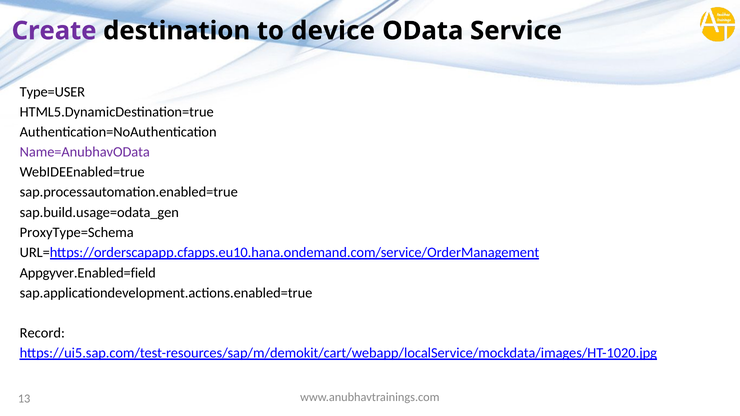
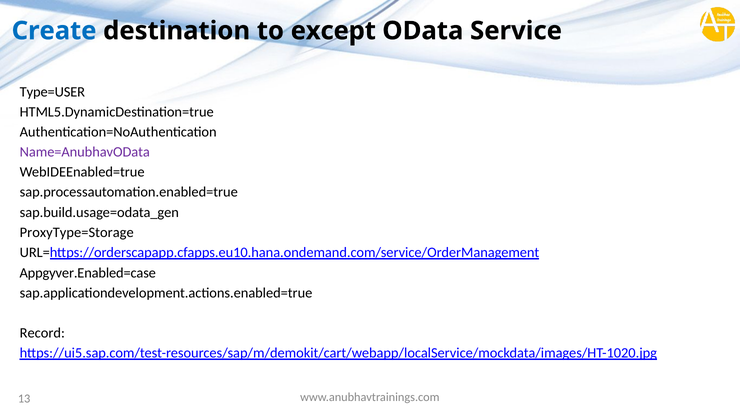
Create colour: purple -> blue
device: device -> except
ProxyType=Schema: ProxyType=Schema -> ProxyType=Storage
Appgyver.Enabled=field: Appgyver.Enabled=field -> Appgyver.Enabled=case
